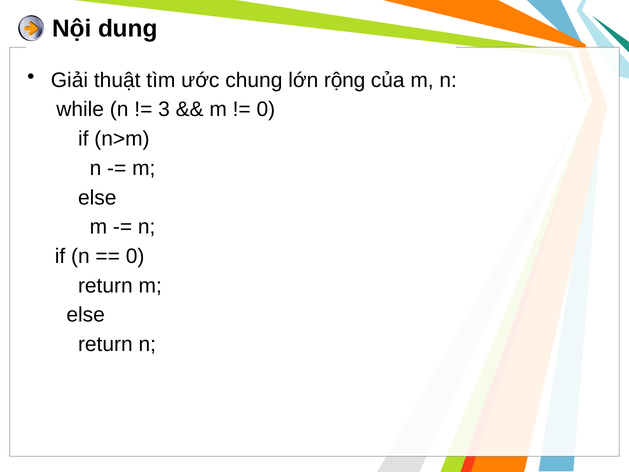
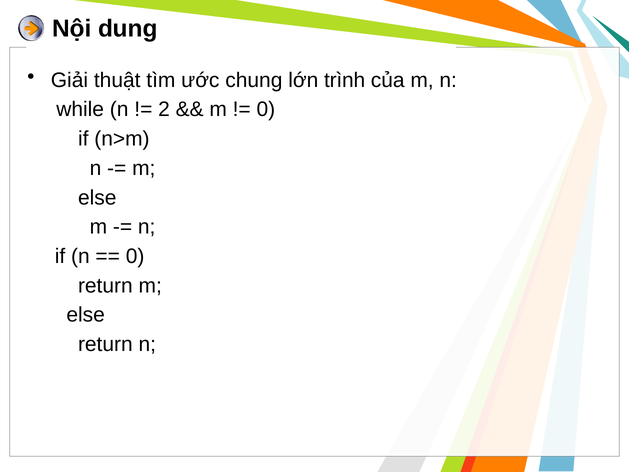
rộng: rộng -> trình
3: 3 -> 2
